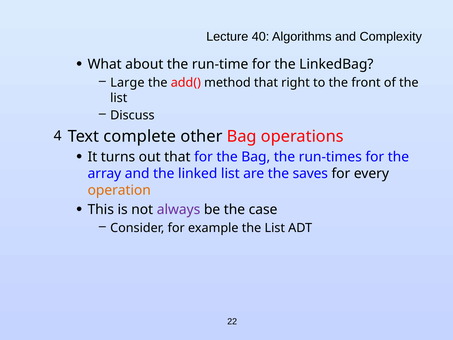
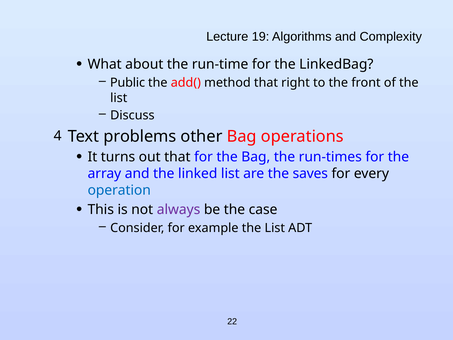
40: 40 -> 19
Large: Large -> Public
complete: complete -> problems
operation colour: orange -> blue
